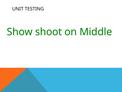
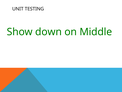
shoot: shoot -> down
